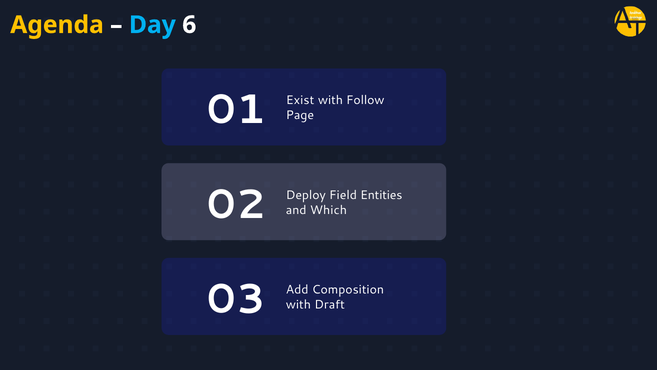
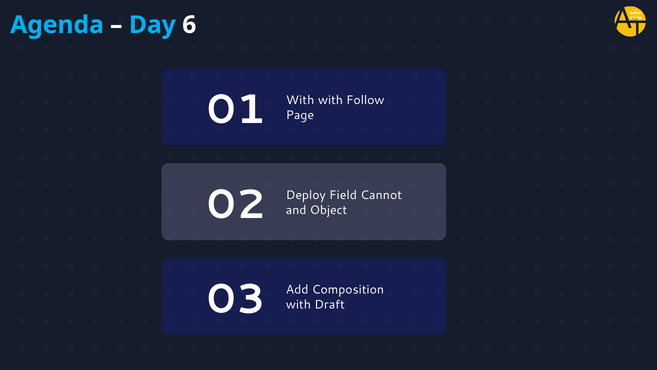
Agenda colour: yellow -> light blue
Exist at (300, 100): Exist -> With
Entities: Entities -> Cannot
Which: Which -> Object
